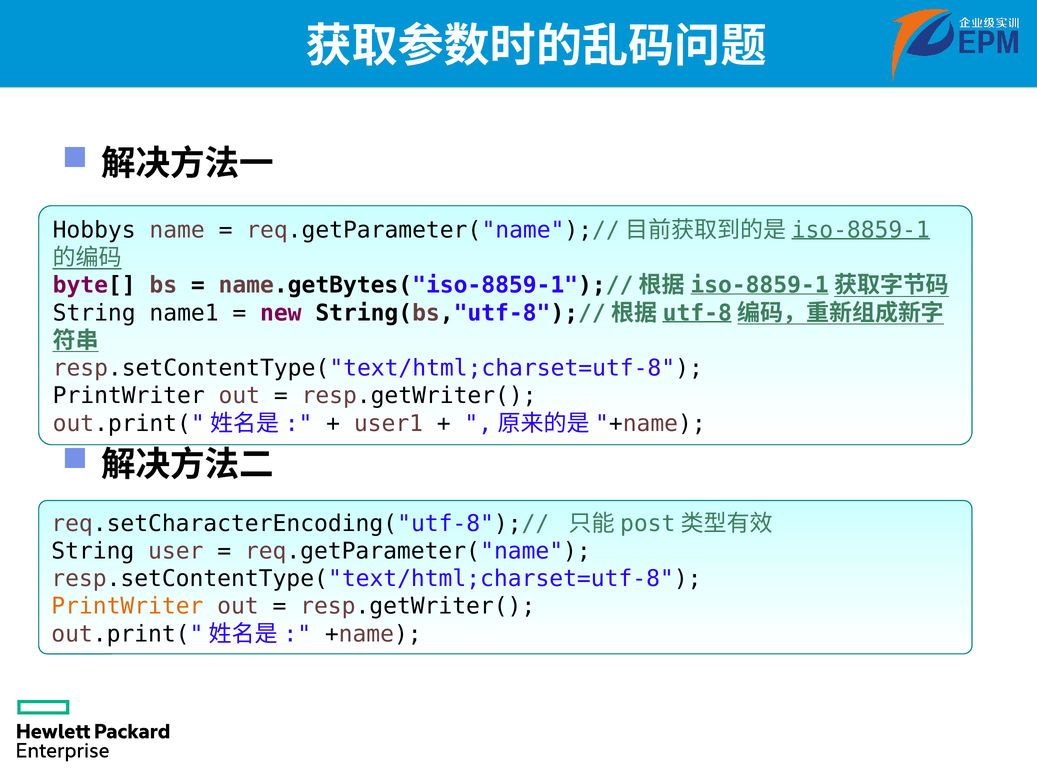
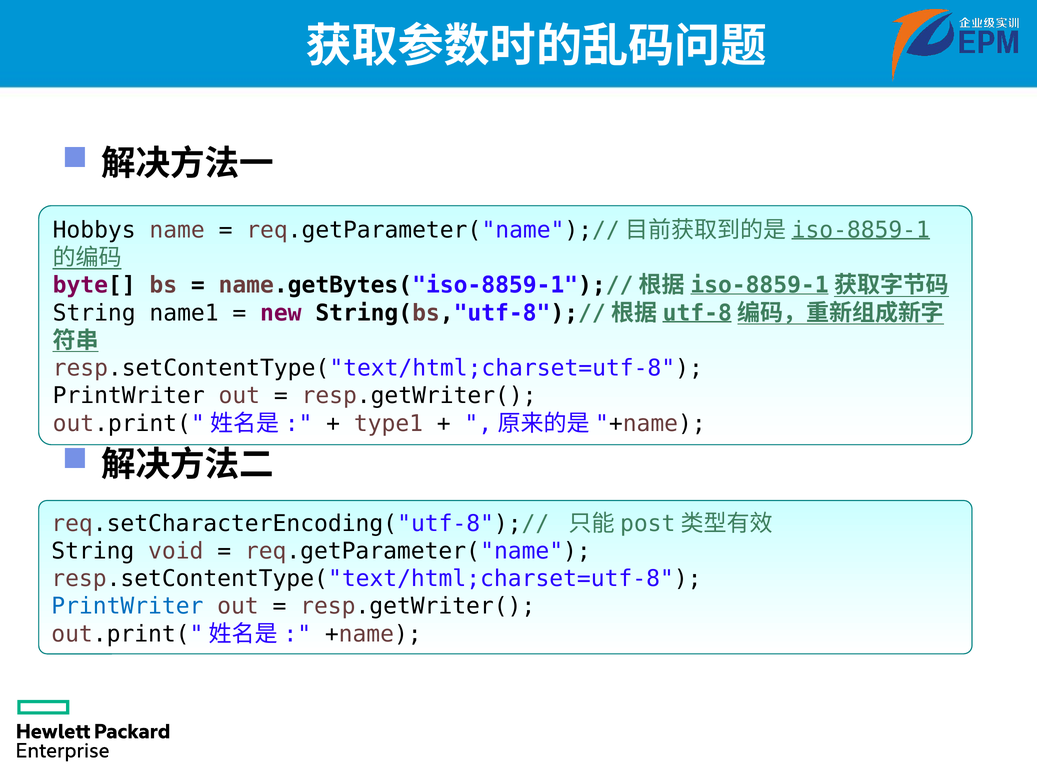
user1: user1 -> type1
user: user -> void
PrintWriter at (127, 606) colour: orange -> blue
